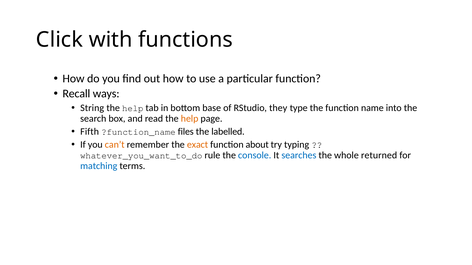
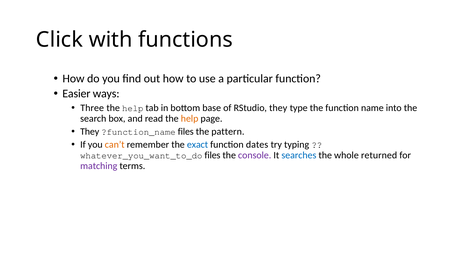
Recall: Recall -> Easier
String: String -> Three
Fifth at (90, 132): Fifth -> They
labelled: labelled -> pattern
exact colour: orange -> blue
about: about -> dates
rule at (212, 155): rule -> files
console colour: blue -> purple
matching colour: blue -> purple
